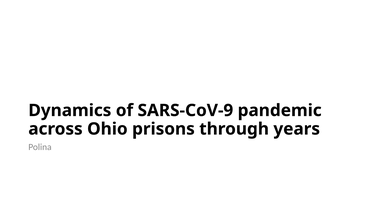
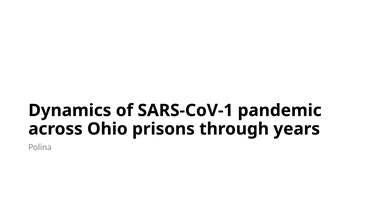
SARS-CoV-9: SARS-CoV-9 -> SARS-CoV-1
